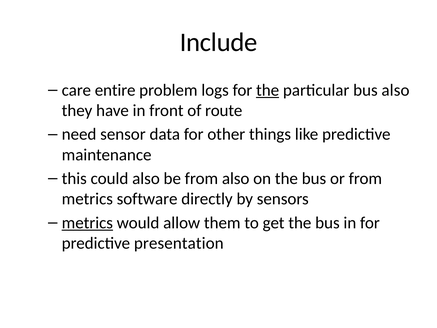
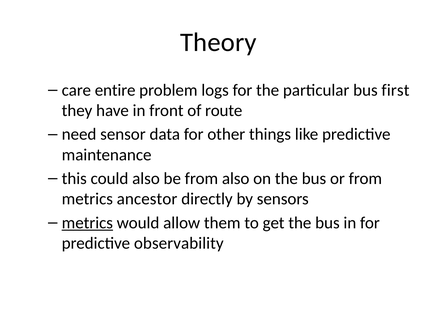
Include: Include -> Theory
the at (268, 90) underline: present -> none
bus also: also -> first
software: software -> ancestor
presentation: presentation -> observability
